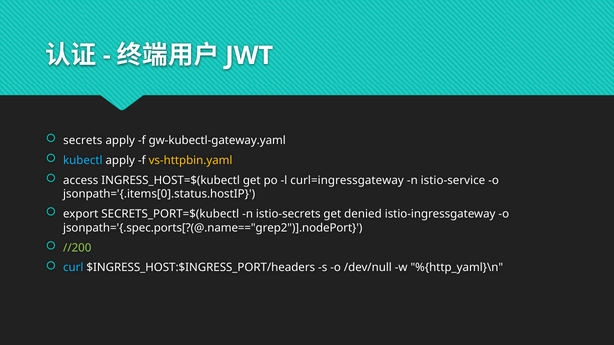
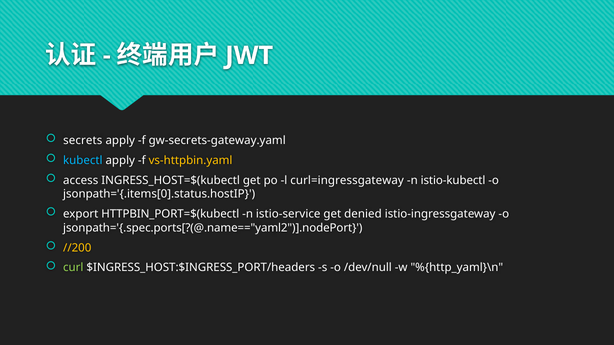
gw-kubectl-gateway.yaml: gw-kubectl-gateway.yaml -> gw-secrets-gateway.yaml
istio-service: istio-service -> istio-kubectl
SECRETS_PORT=$(kubectl: SECRETS_PORT=$(kubectl -> HTTPBIN_PORT=$(kubectl
istio-secrets: istio-secrets -> istio-service
jsonpath='{.spec.ports[?(@.name=="grep2")].nodePort: jsonpath='{.spec.ports[?(@.name=="grep2")].nodePort -> jsonpath='{.spec.ports[?(@.name=="yaml2")].nodePort
//200 colour: light green -> yellow
curl colour: light blue -> light green
